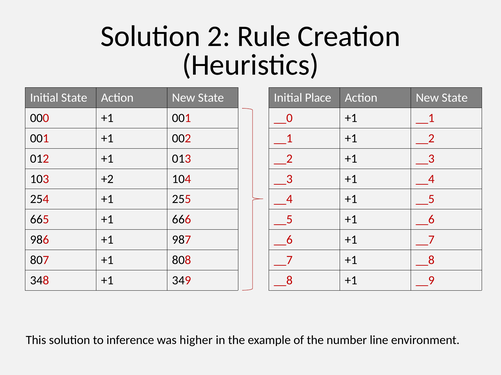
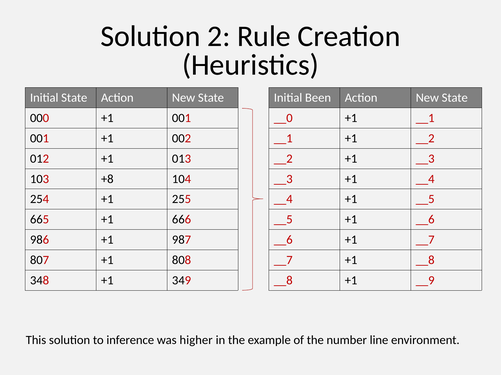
Place: Place -> Been
+2: +2 -> +8
